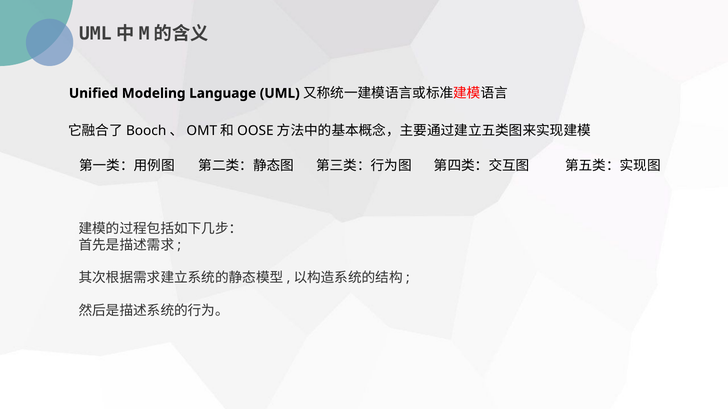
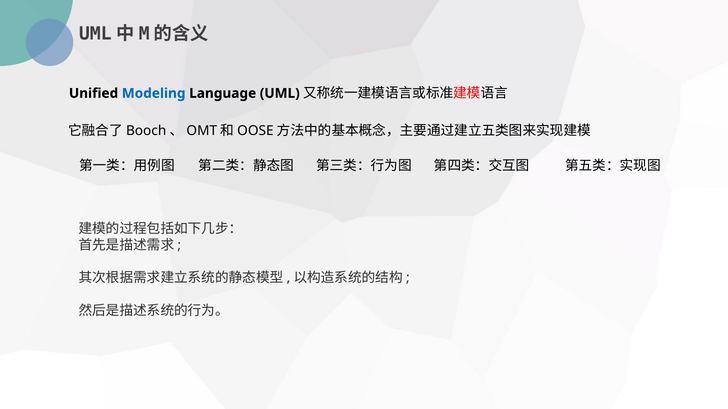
Modeling colour: black -> blue
